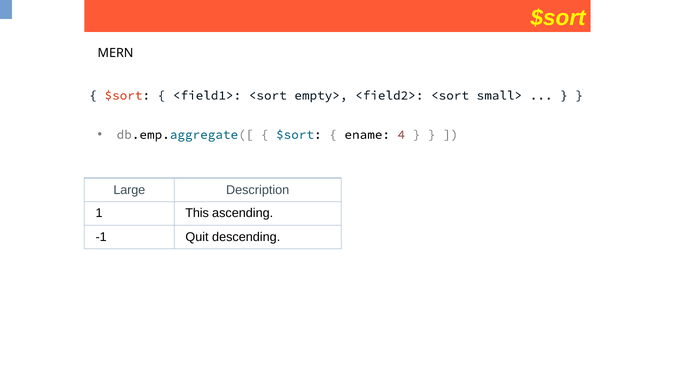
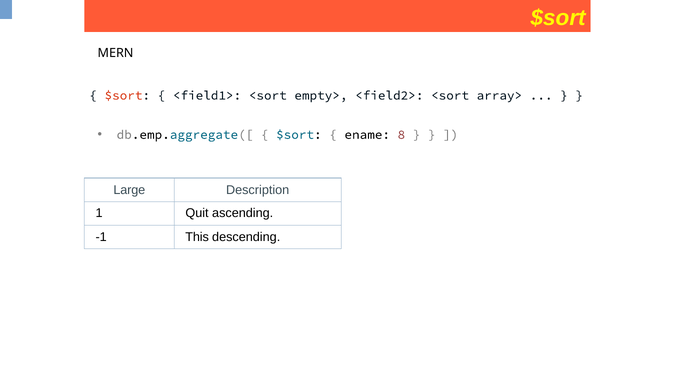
small>: small> -> array>
4: 4 -> 8
This: This -> Quit
Quit: Quit -> This
